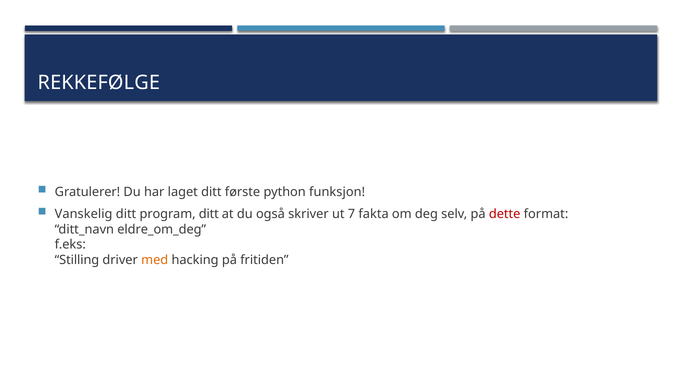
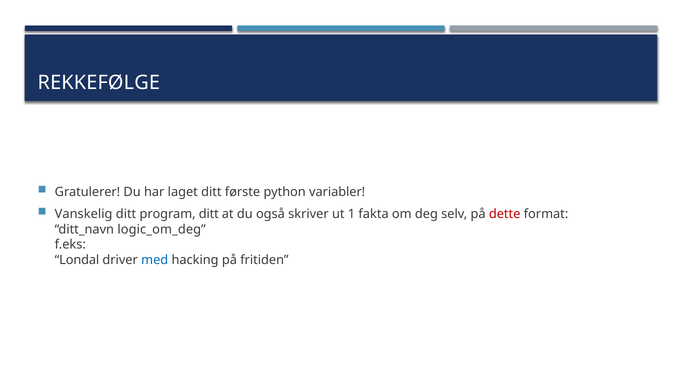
funksjon: funksjon -> variabler
7: 7 -> 1
eldre_om_deg: eldre_om_deg -> logic_om_deg
Stilling: Stilling -> Londal
med colour: orange -> blue
